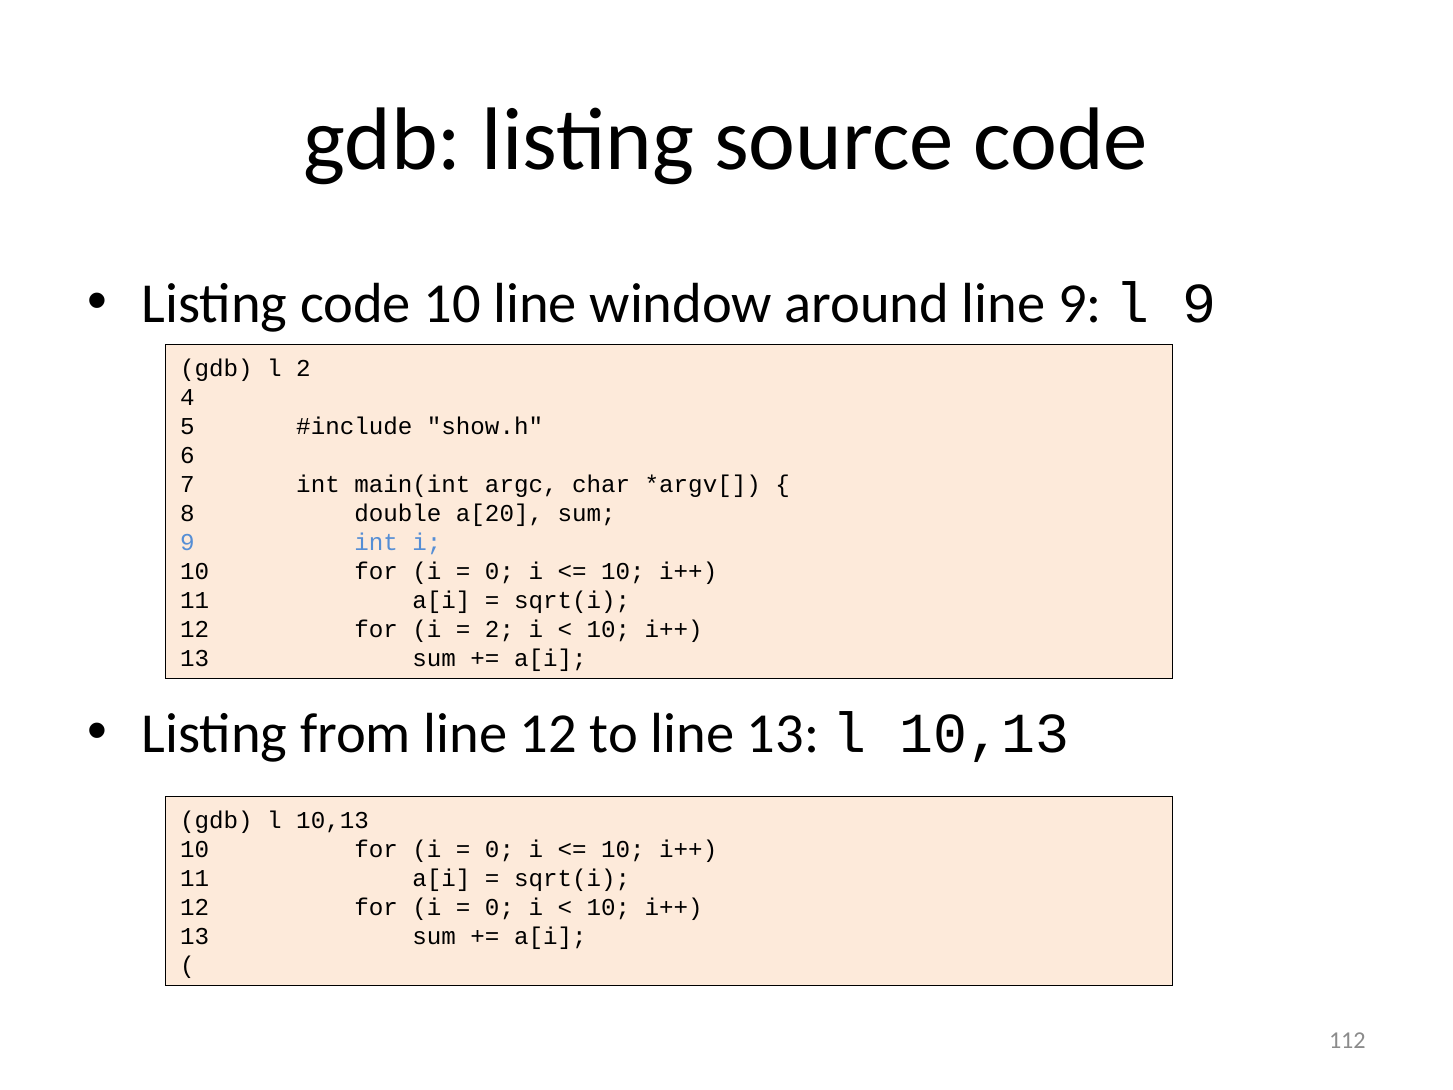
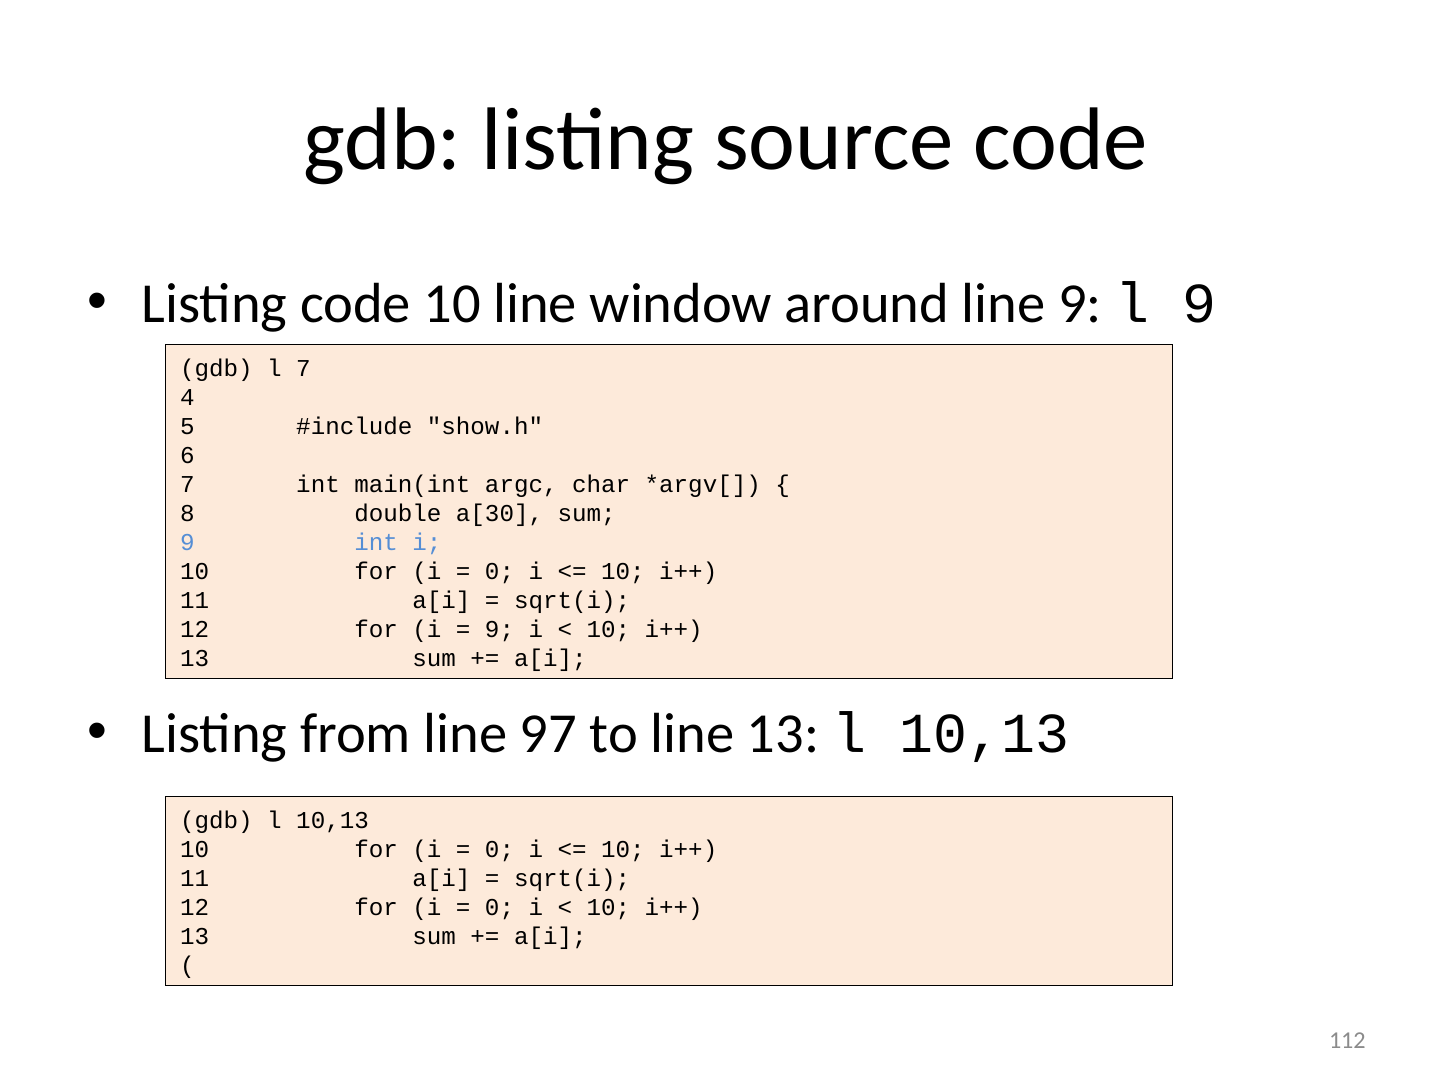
l 2: 2 -> 7
a[20: a[20 -> a[30
2 at (500, 630): 2 -> 9
line 12: 12 -> 97
